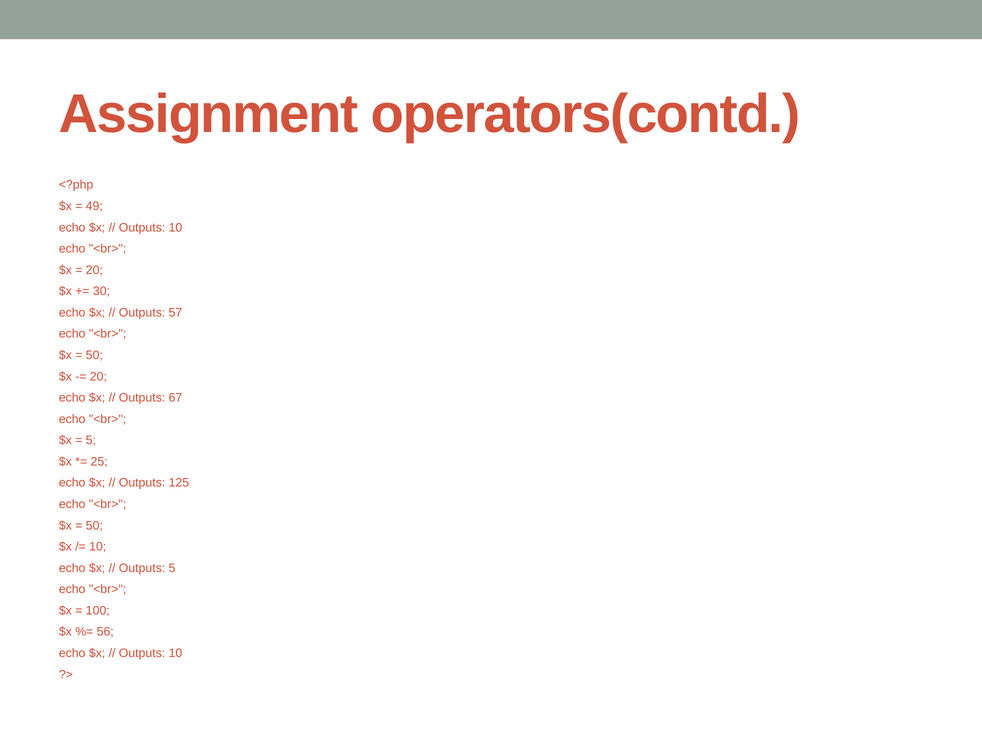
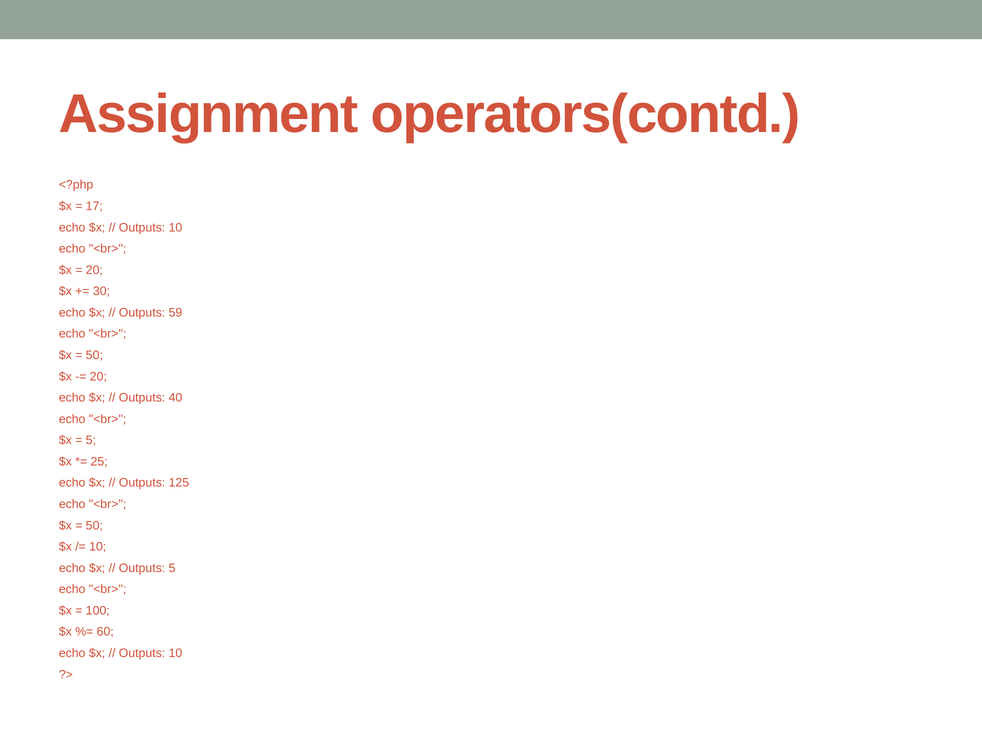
49: 49 -> 17
57: 57 -> 59
67: 67 -> 40
56: 56 -> 60
